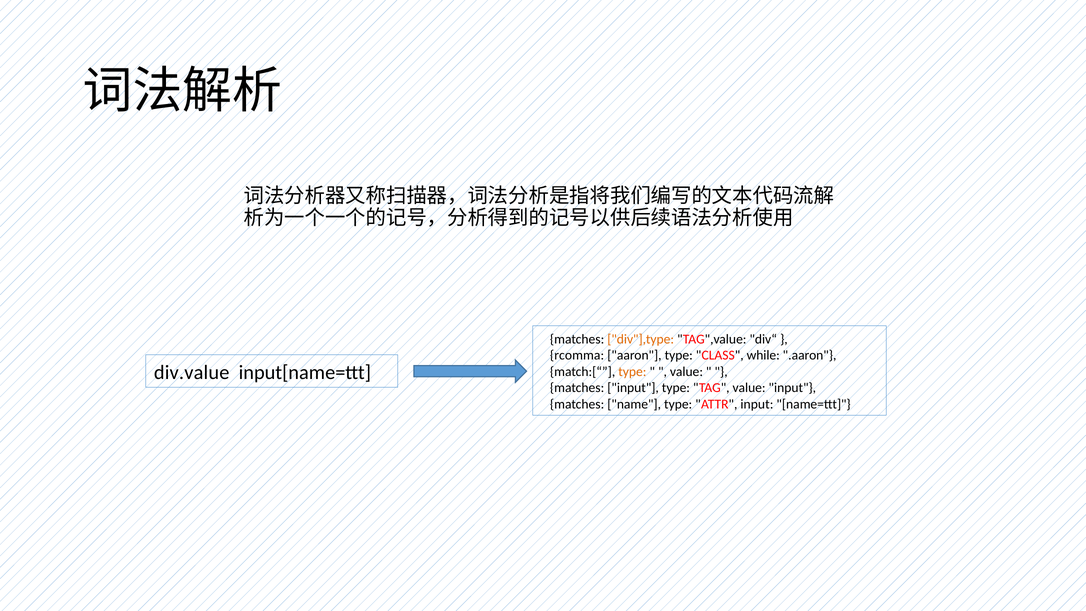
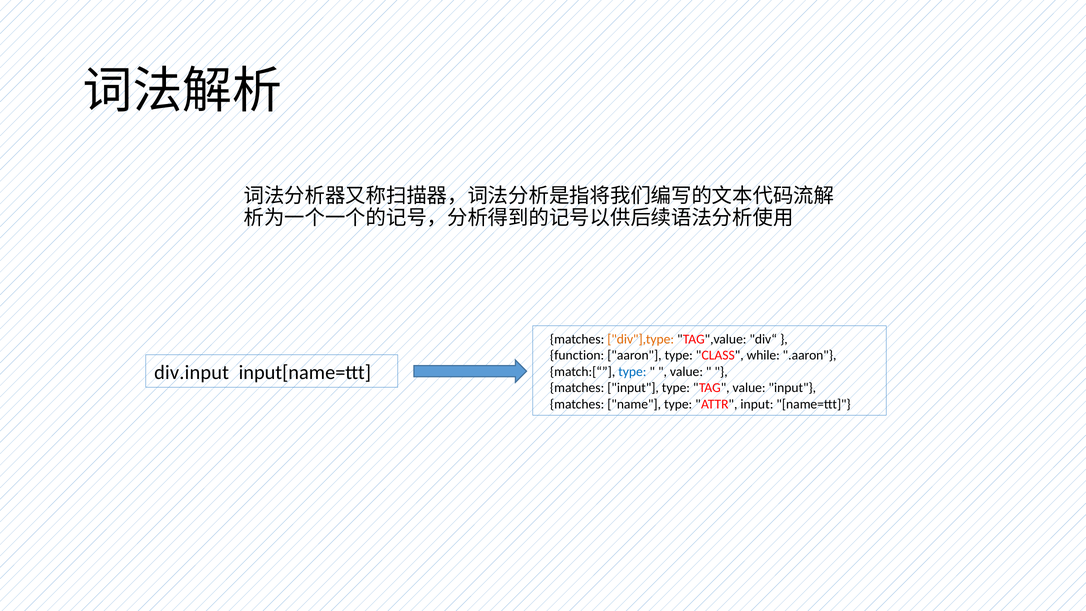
rcomma: rcomma -> function
div.value: div.value -> div.input
type at (632, 372) colour: orange -> blue
